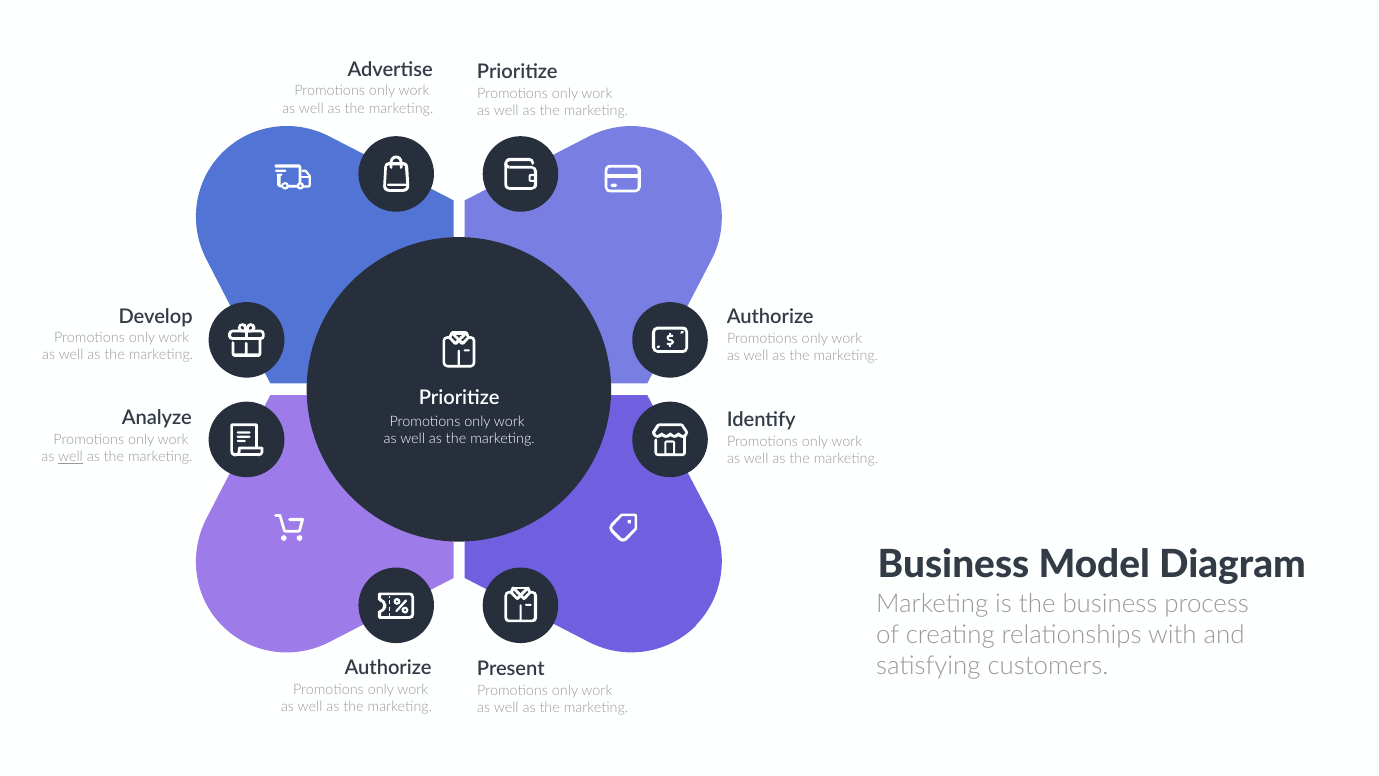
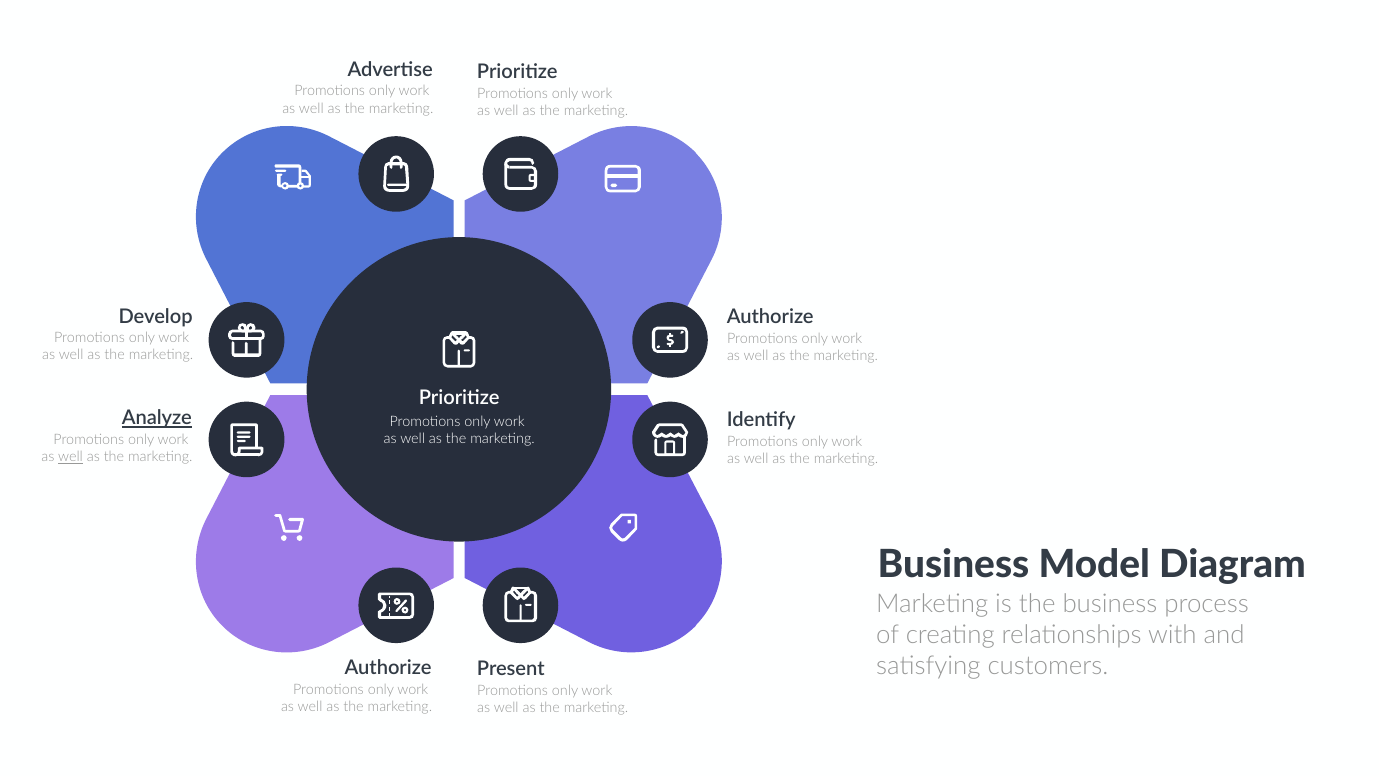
Analyze underline: none -> present
